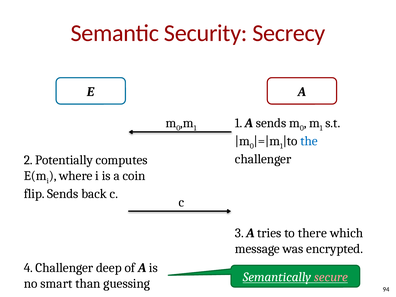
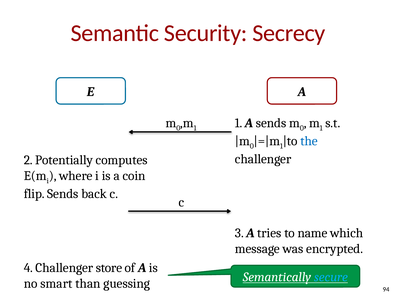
there: there -> name
deep: deep -> store
secure colour: pink -> light blue
